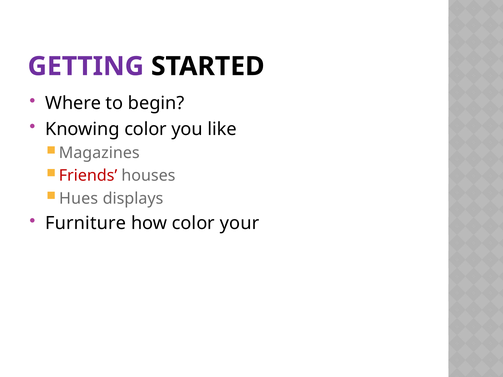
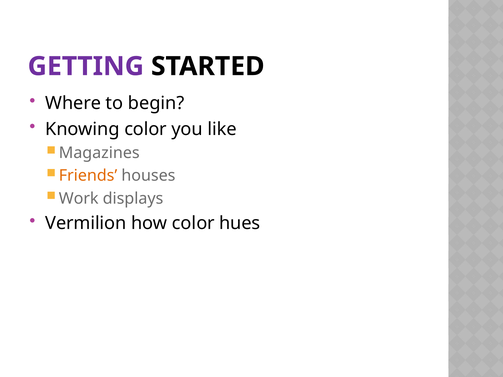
Friends colour: red -> orange
Hues: Hues -> Work
Furniture: Furniture -> Vermilion
your: your -> hues
